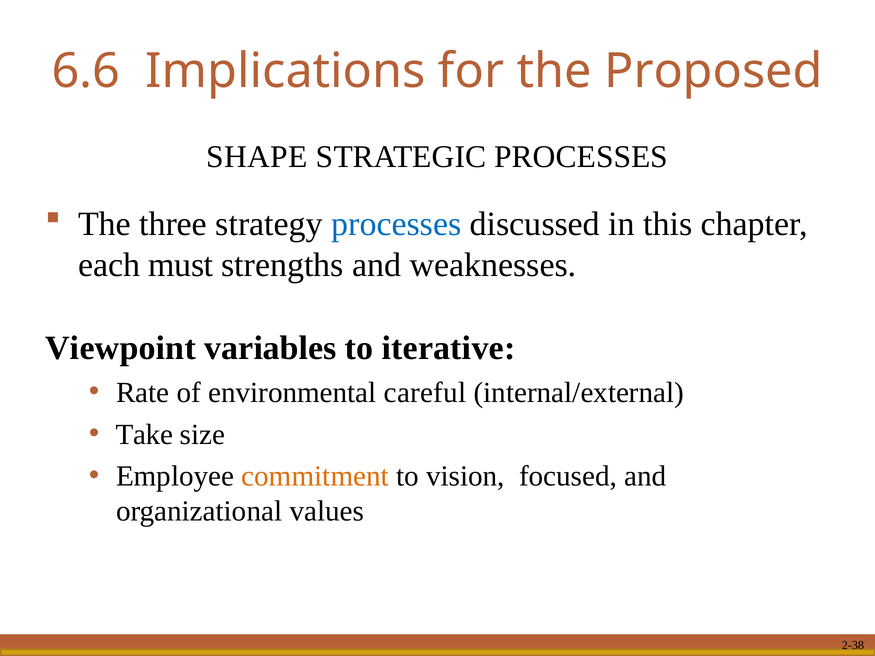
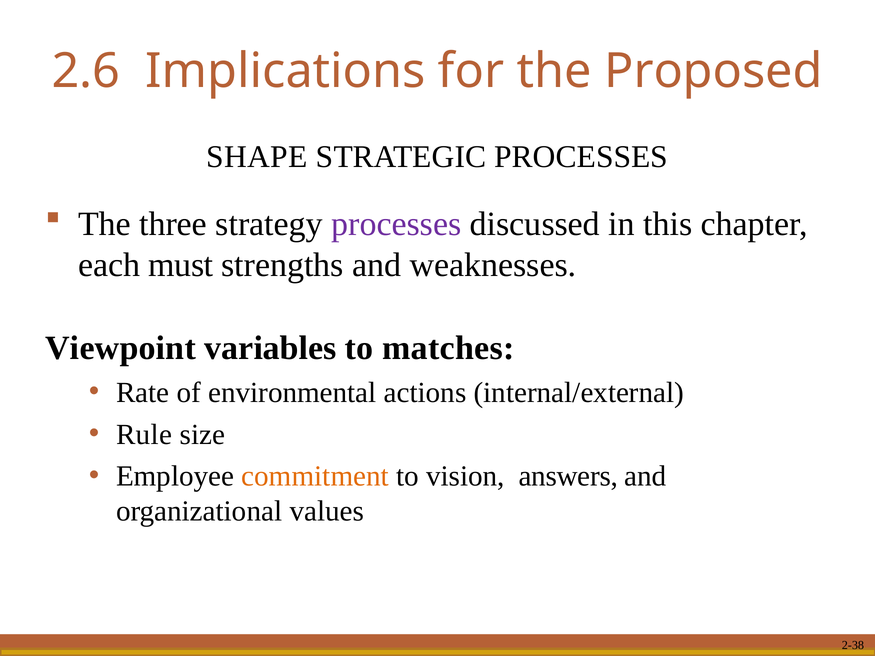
6.6: 6.6 -> 2.6
processes at (396, 224) colour: blue -> purple
iterative: iterative -> matches
careful: careful -> actions
Take: Take -> Rule
focused: focused -> answers
